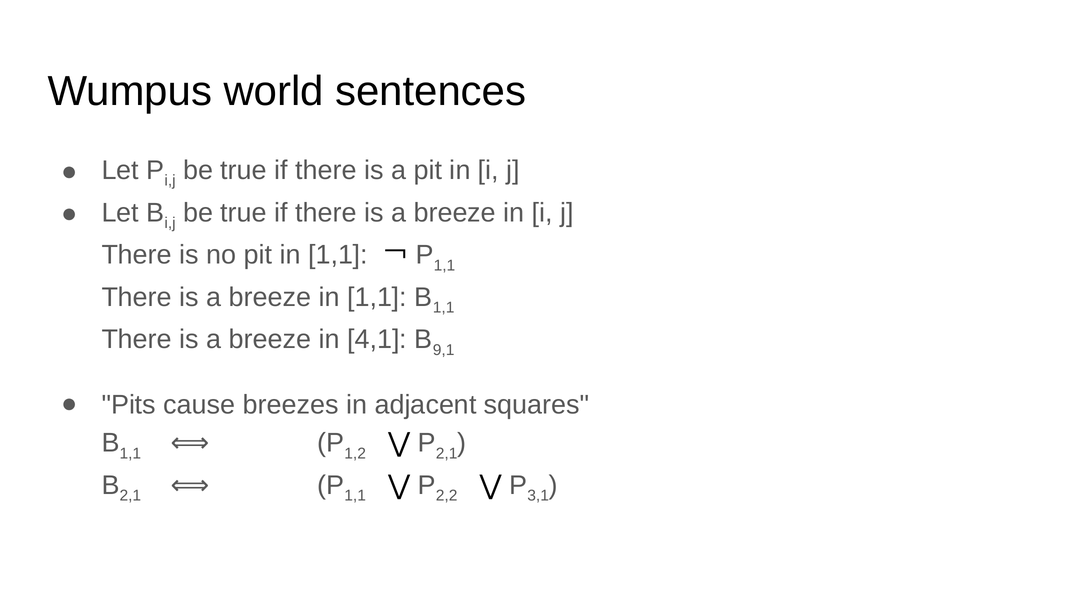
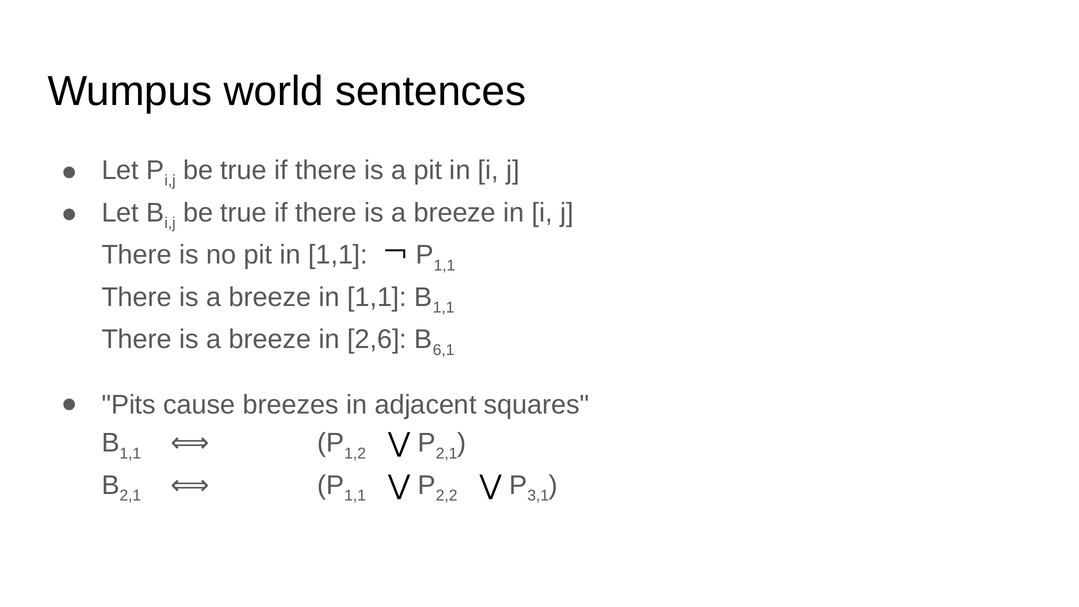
4,1: 4,1 -> 2,6
9,1: 9,1 -> 6,1
